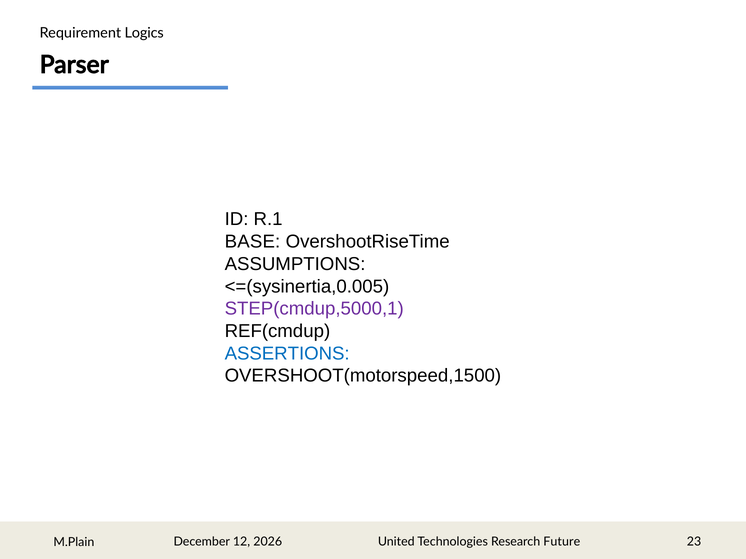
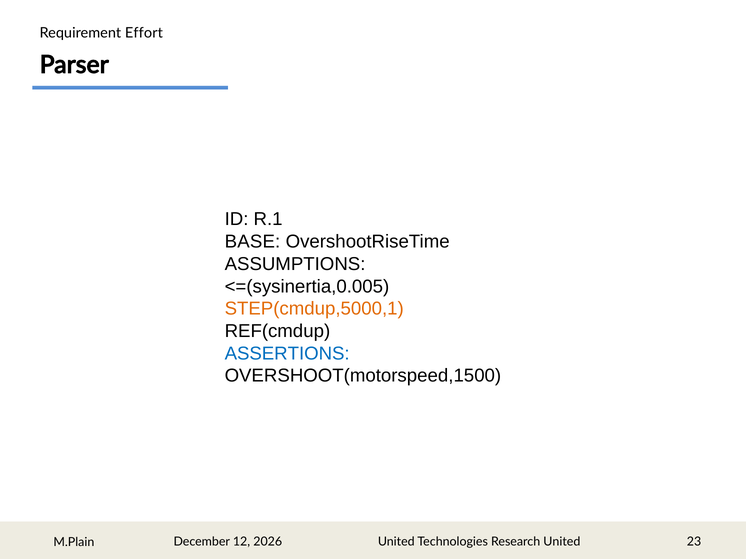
Logics: Logics -> Effort
STEP(cmdup,5000,1 colour: purple -> orange
Research Future: Future -> United
